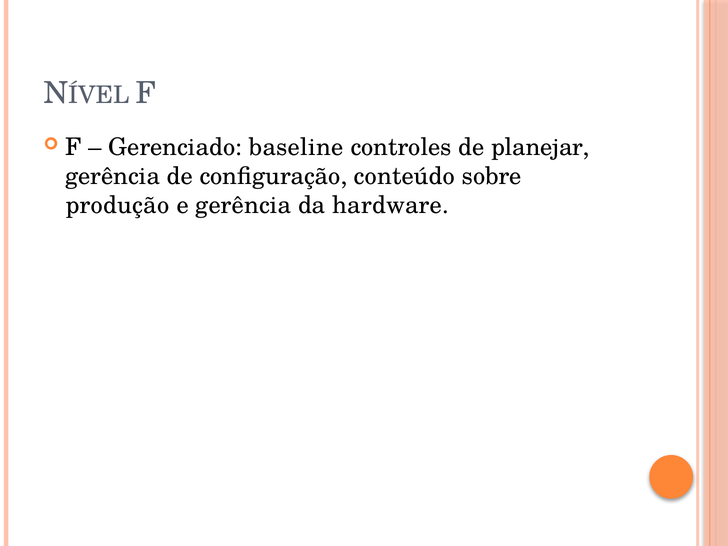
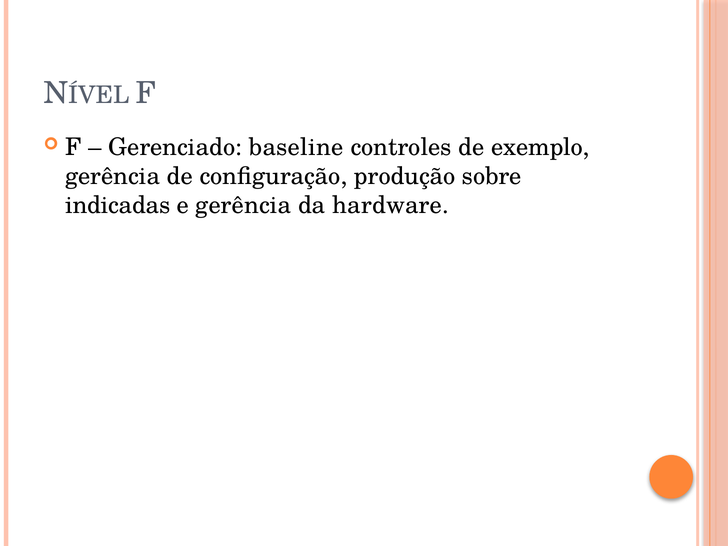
planejar: planejar -> exemplo
conteúdo: conteúdo -> produção
produção: produção -> indicadas
